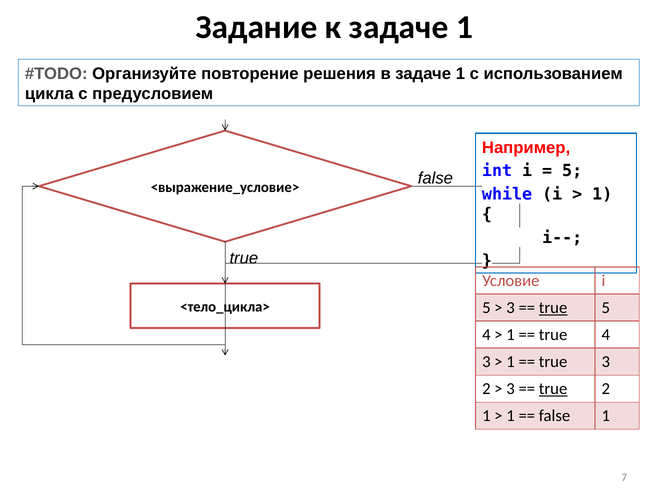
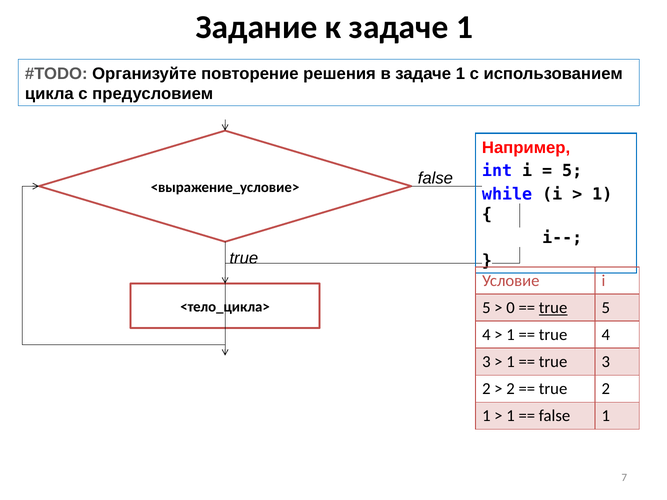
3 at (511, 308): 3 -> 0
3 at (511, 389): 3 -> 2
true at (553, 389) underline: present -> none
